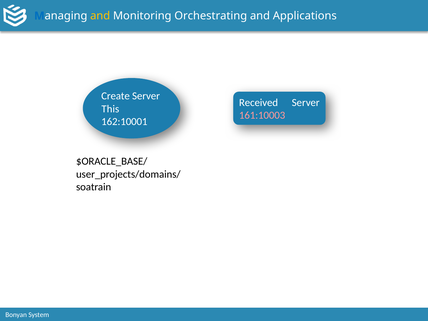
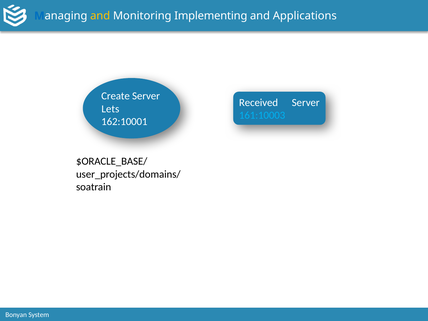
Orchestrating: Orchestrating -> Implementing
This: This -> Lets
161:10003 colour: pink -> light blue
